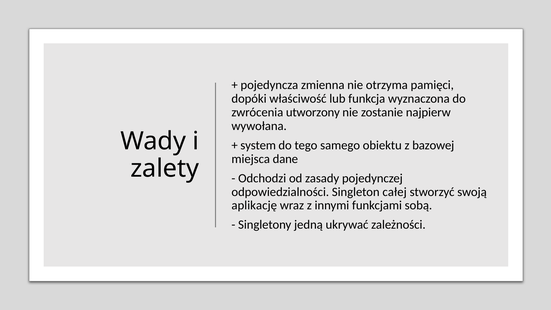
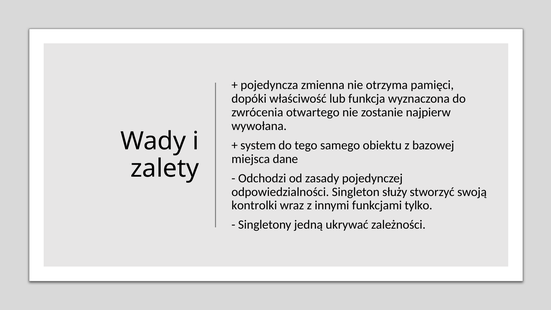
utworzony: utworzony -> otwartego
całej: całej -> służy
aplikację: aplikację -> kontrolki
sobą: sobą -> tylko
